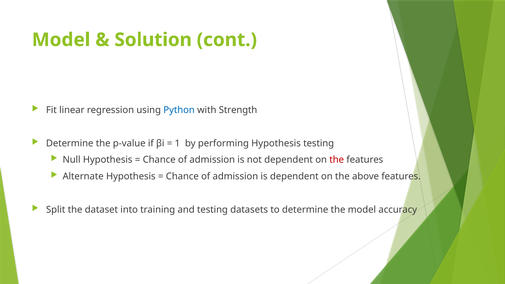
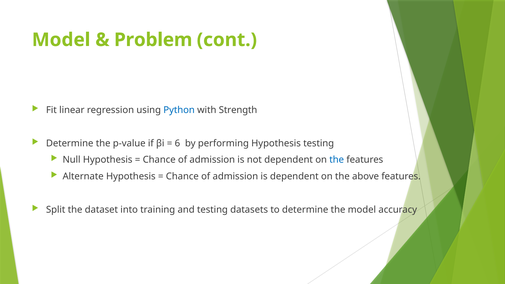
Solution: Solution -> Problem
1: 1 -> 6
the at (337, 160) colour: red -> blue
